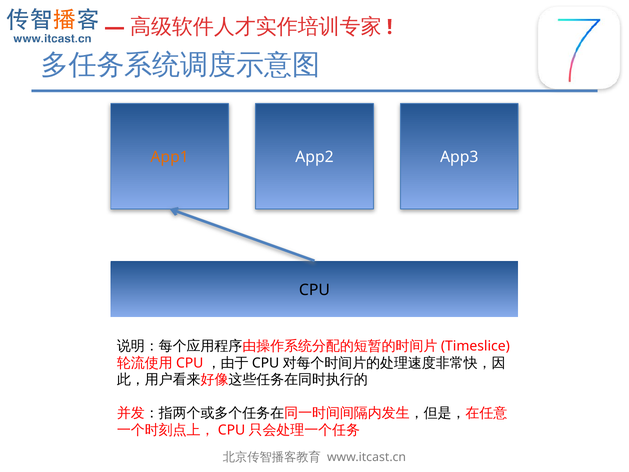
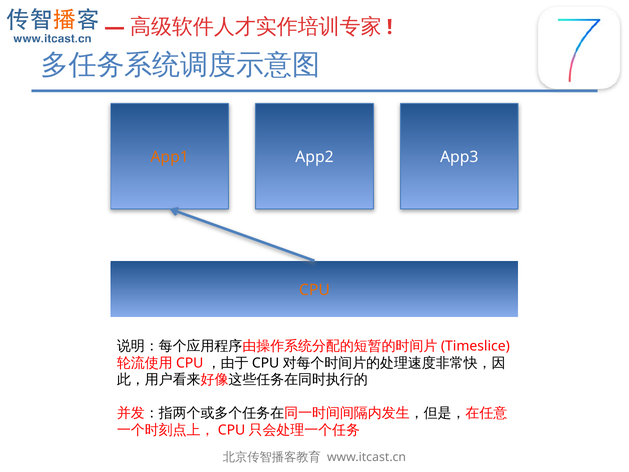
CPU colour: black -> orange
